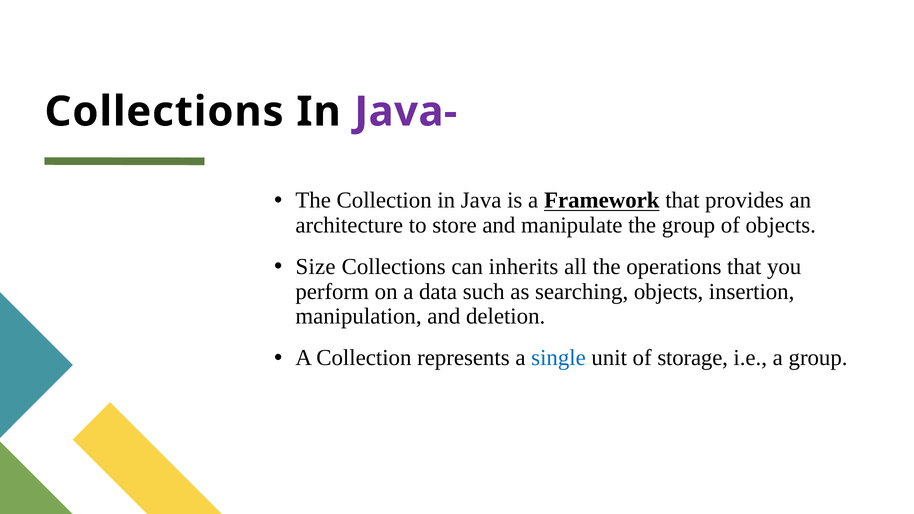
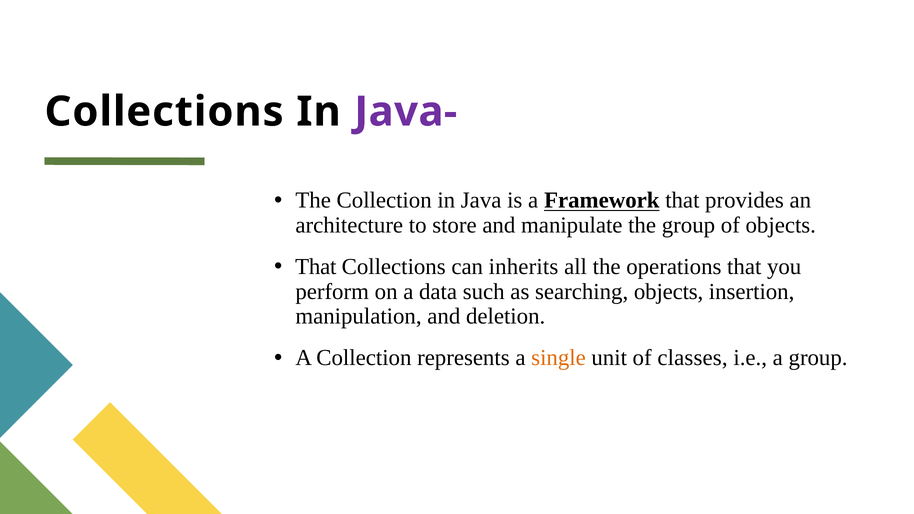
Size at (316, 267): Size -> That
single colour: blue -> orange
storage: storage -> classes
